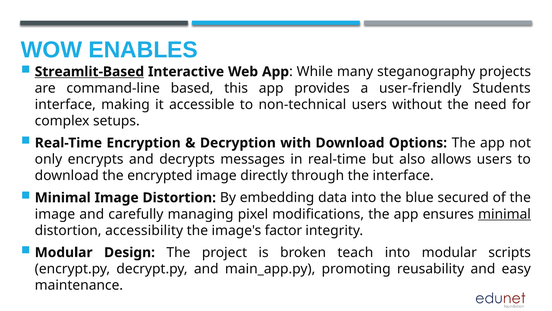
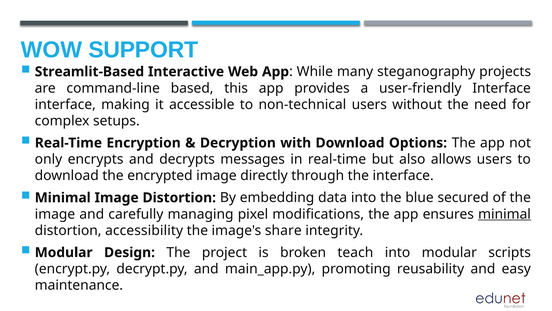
ENABLES: ENABLES -> SUPPORT
Streamlit-Based underline: present -> none
user-friendly Students: Students -> Interface
factor: factor -> share
